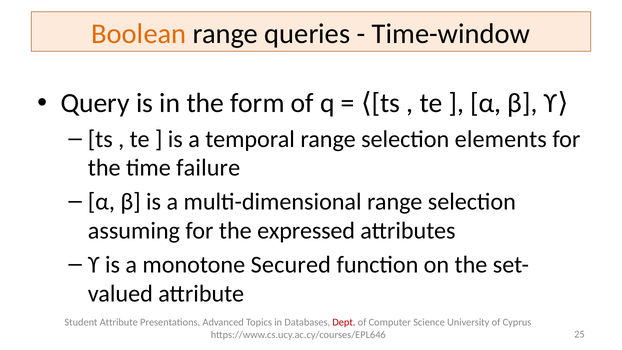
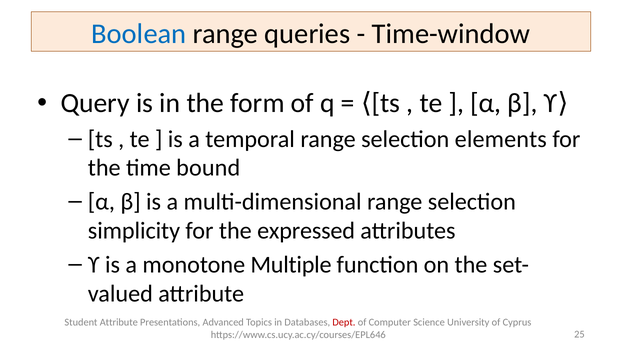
Boolean colour: orange -> blue
failure: failure -> bound
assuming: assuming -> simplicity
Secured: Secured -> Multiple
